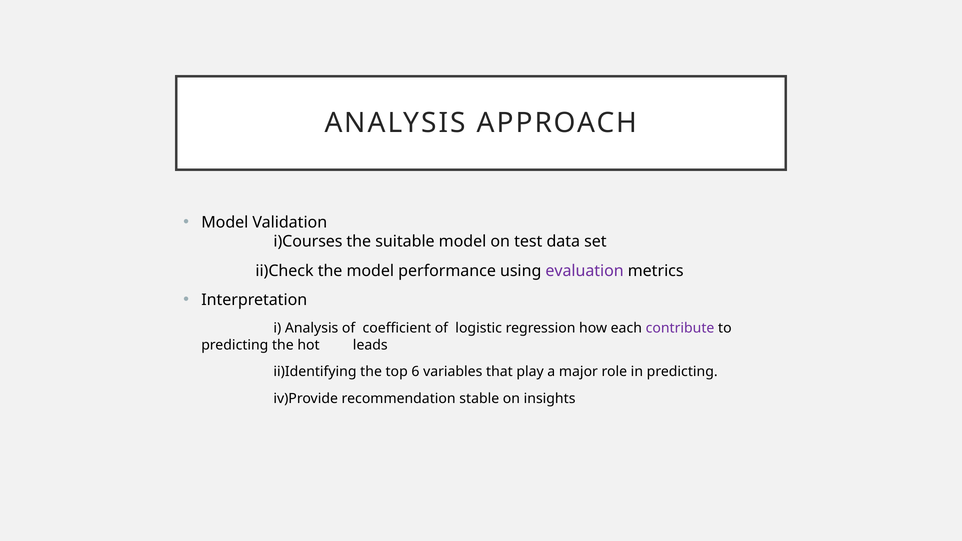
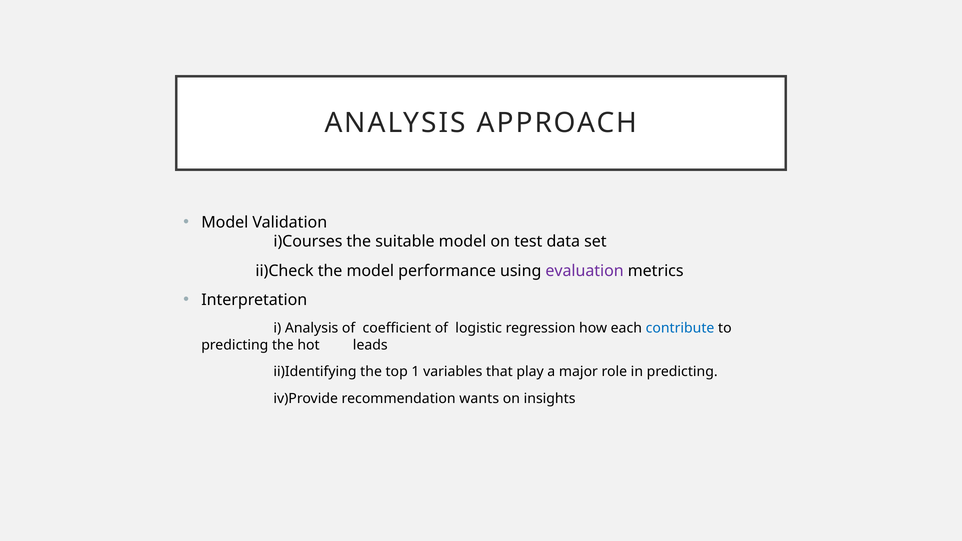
contribute colour: purple -> blue
6: 6 -> 1
stable: stable -> wants
